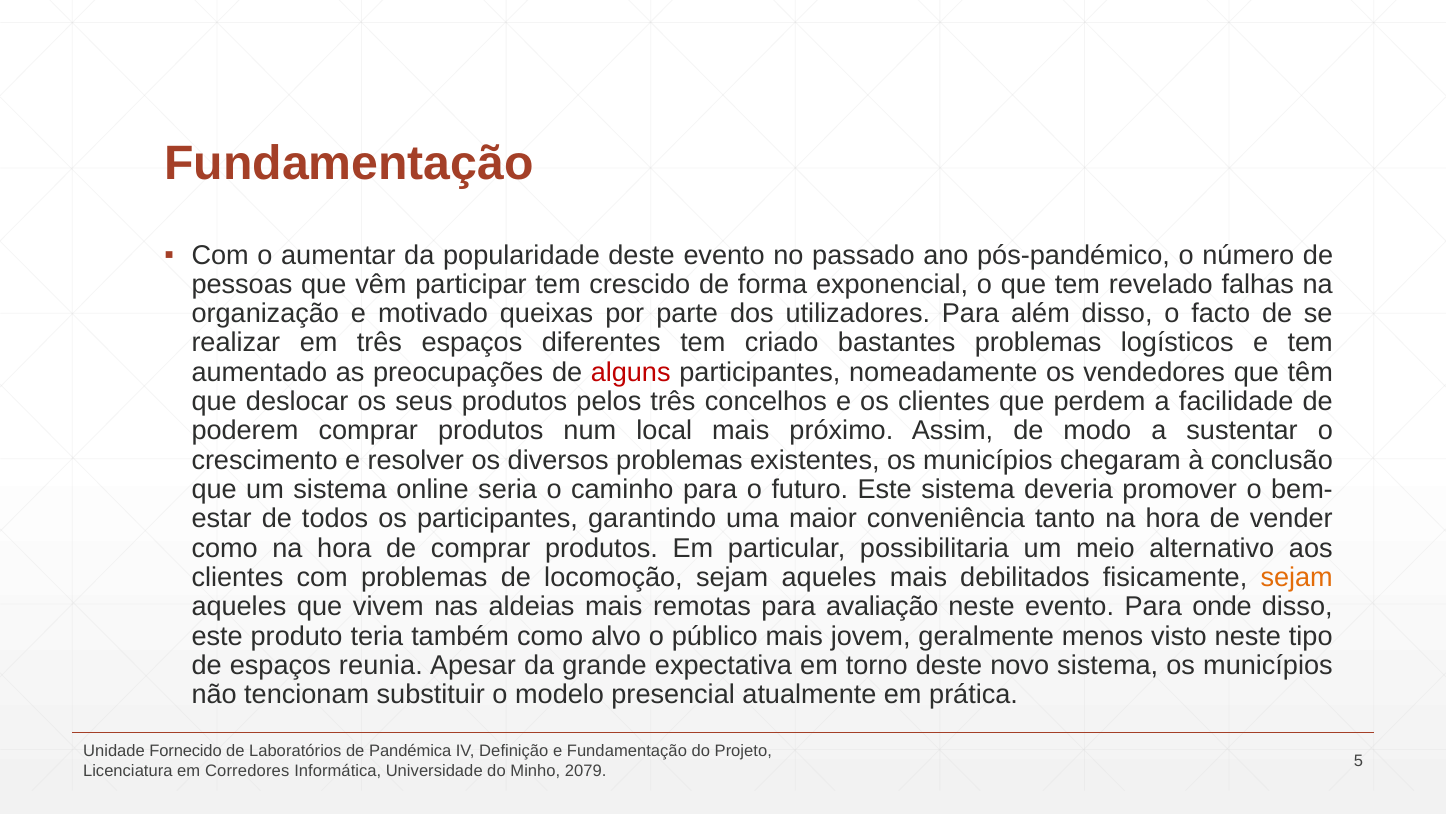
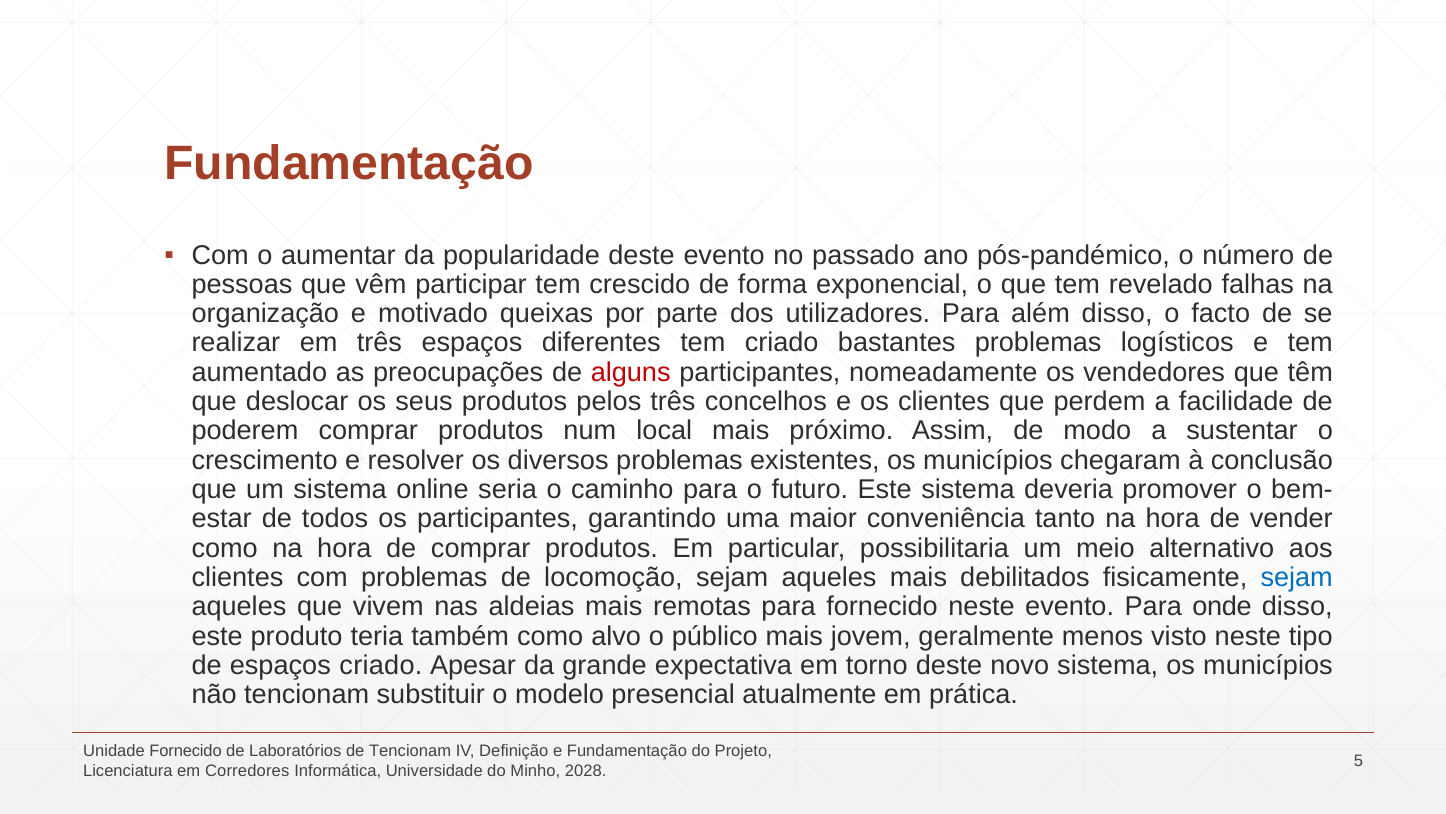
sejam at (1297, 577) colour: orange -> blue
para avaliação: avaliação -> fornecido
espaços reunia: reunia -> criado
de Pandémica: Pandémica -> Tencionam
2079: 2079 -> 2028
